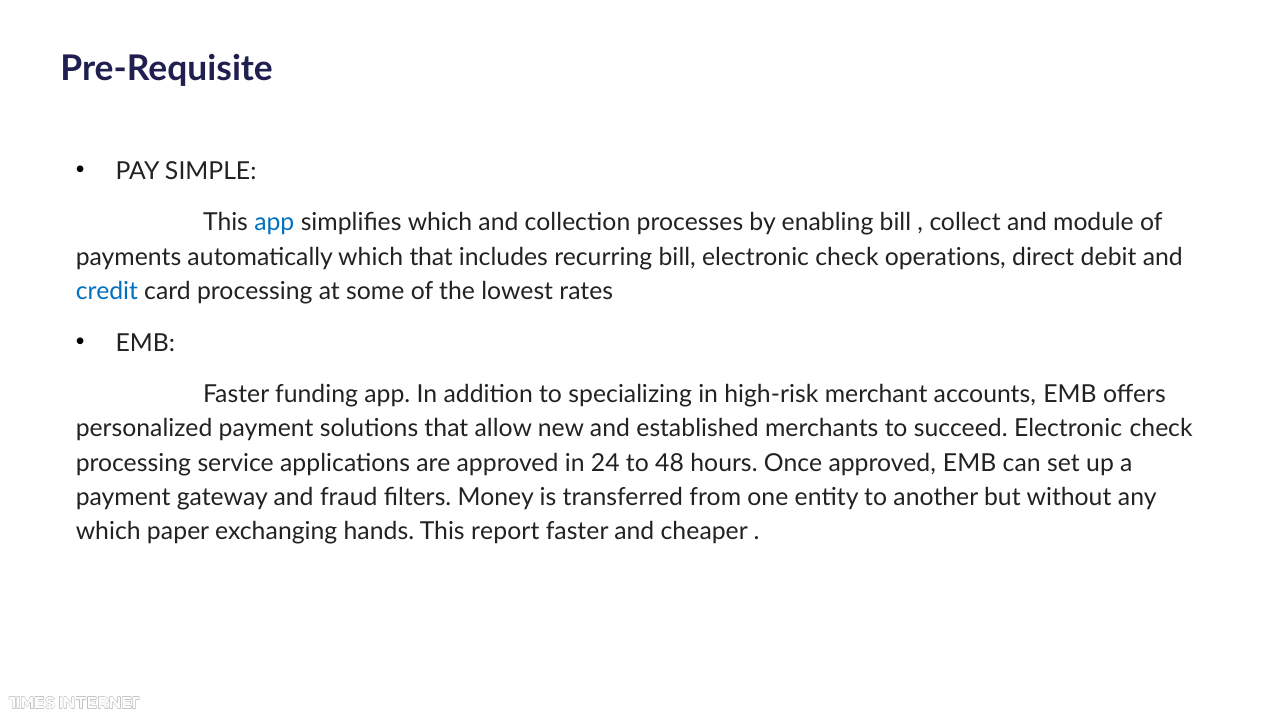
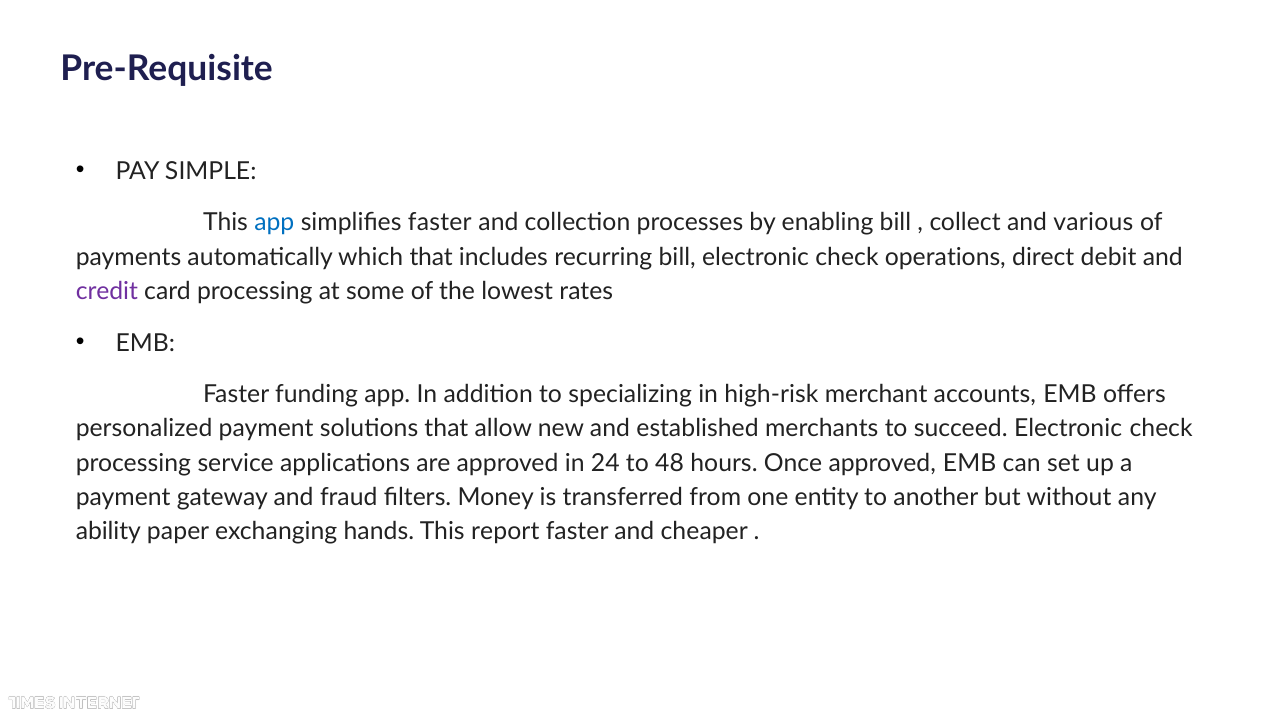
simplifies which: which -> faster
module: module -> various
credit colour: blue -> purple
which at (108, 531): which -> ability
